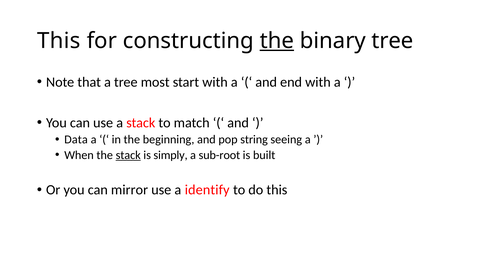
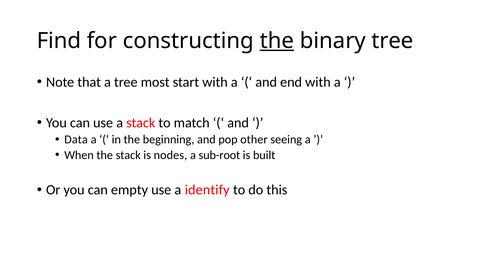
This at (59, 41): This -> Find
string: string -> other
stack at (128, 155) underline: present -> none
simply: simply -> nodes
mirror: mirror -> empty
